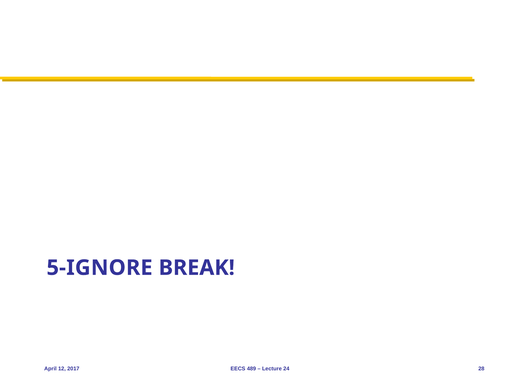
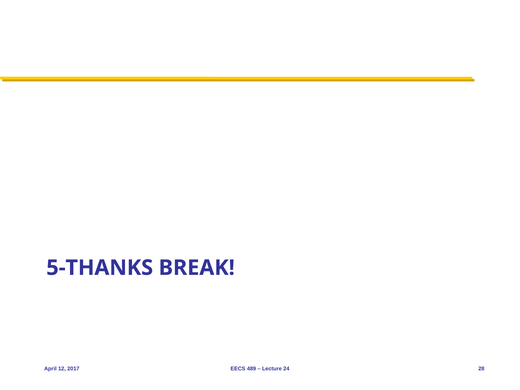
5-IGNORE: 5-IGNORE -> 5-THANKS
